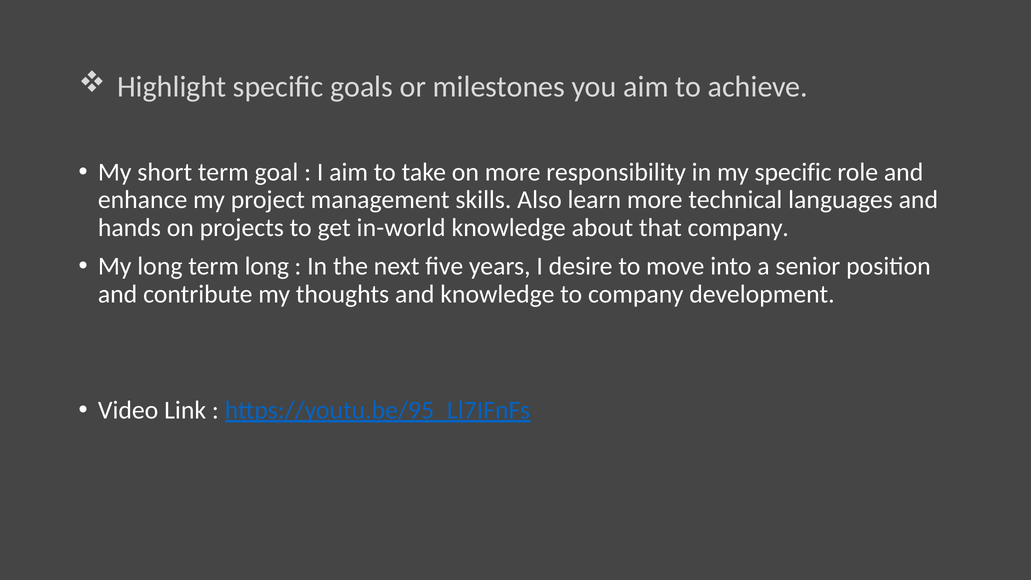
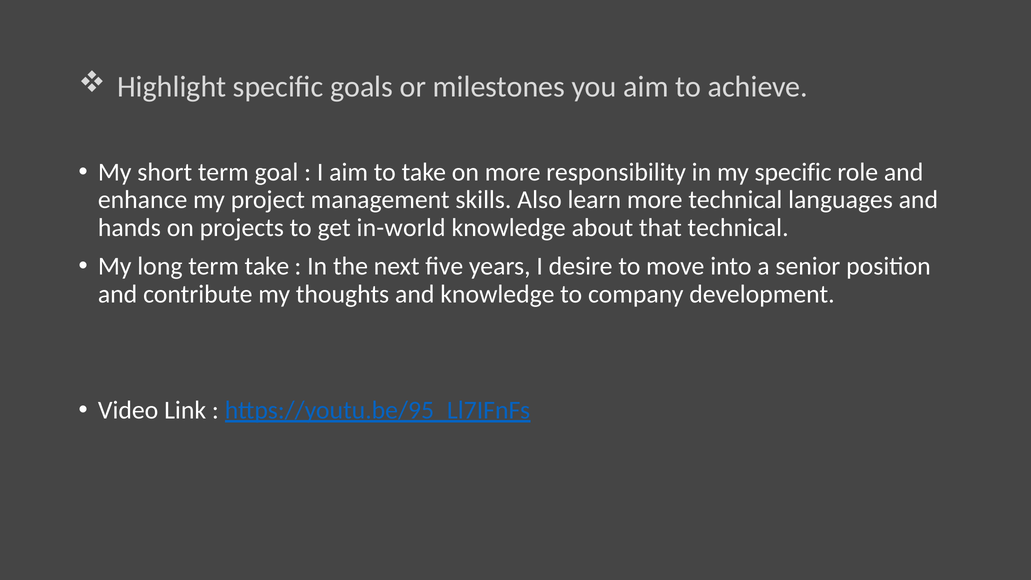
that company: company -> technical
term long: long -> take
